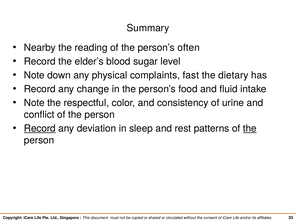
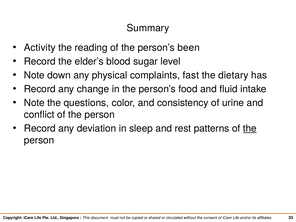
Nearby: Nearby -> Activity
often: often -> been
respectful: respectful -> questions
Record at (40, 128) underline: present -> none
